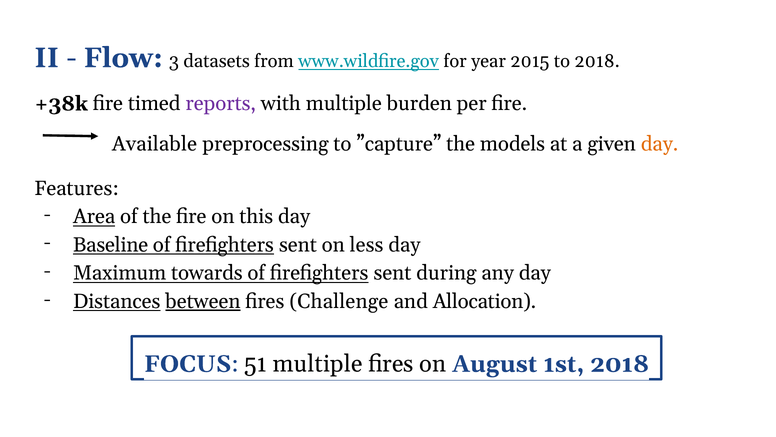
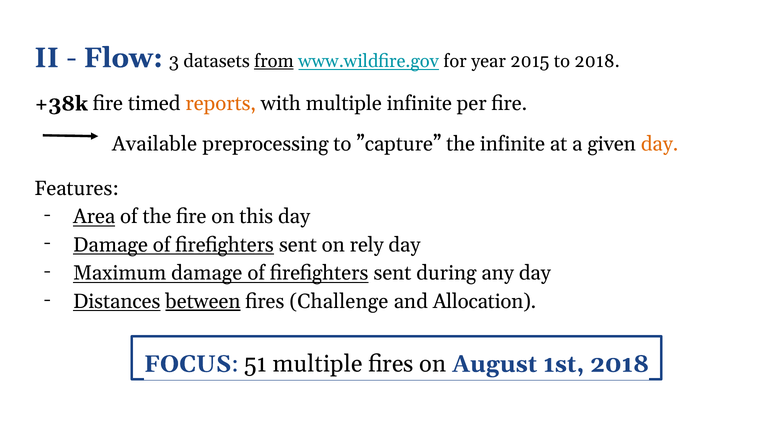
from underline: none -> present
reports colour: purple -> orange
multiple burden: burden -> infinite
the models: models -> infinite
Baseline at (111, 245): Baseline -> Damage
less: less -> rely
Maximum towards: towards -> damage
